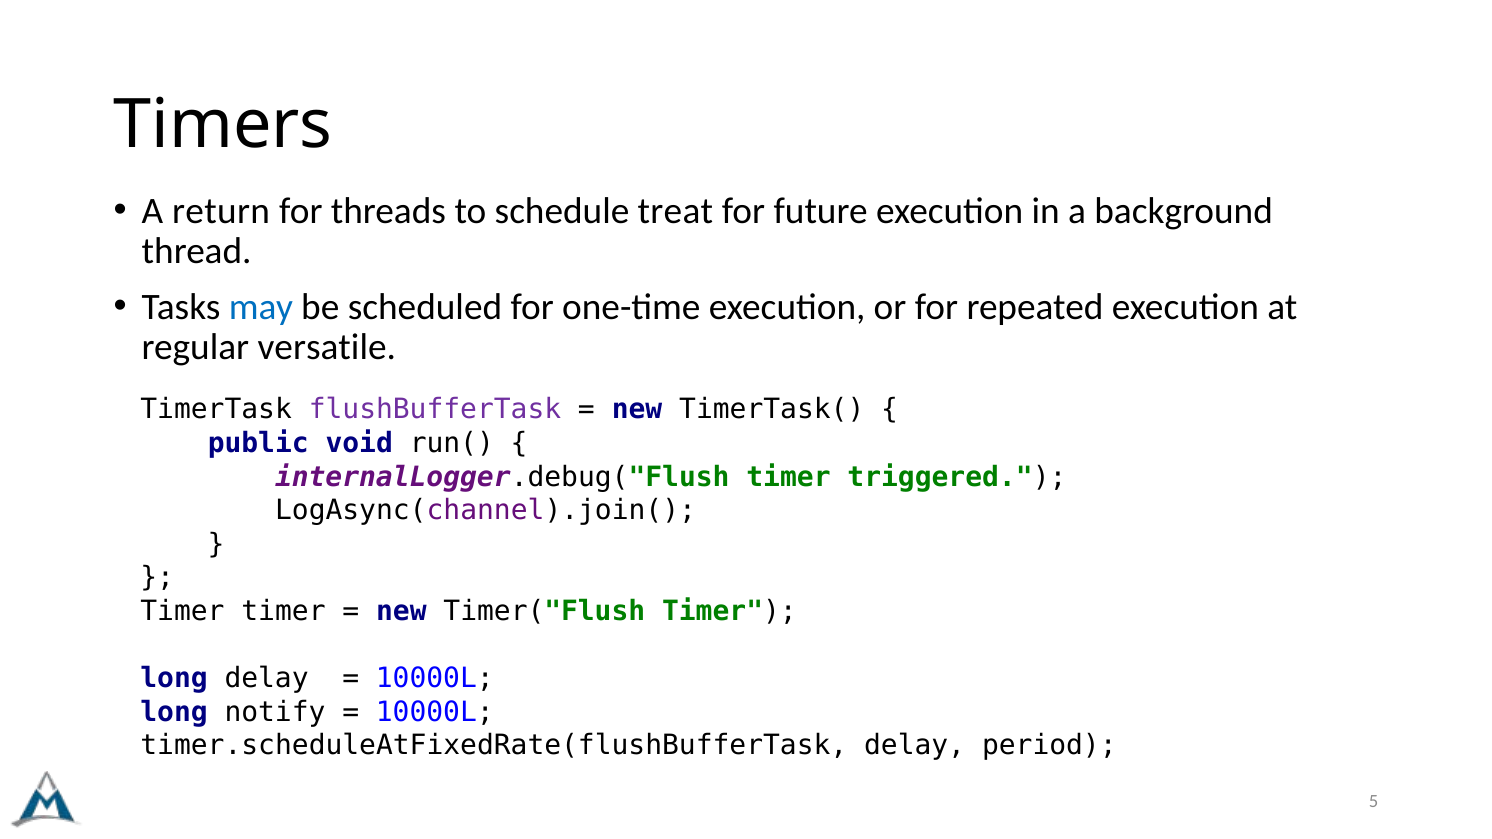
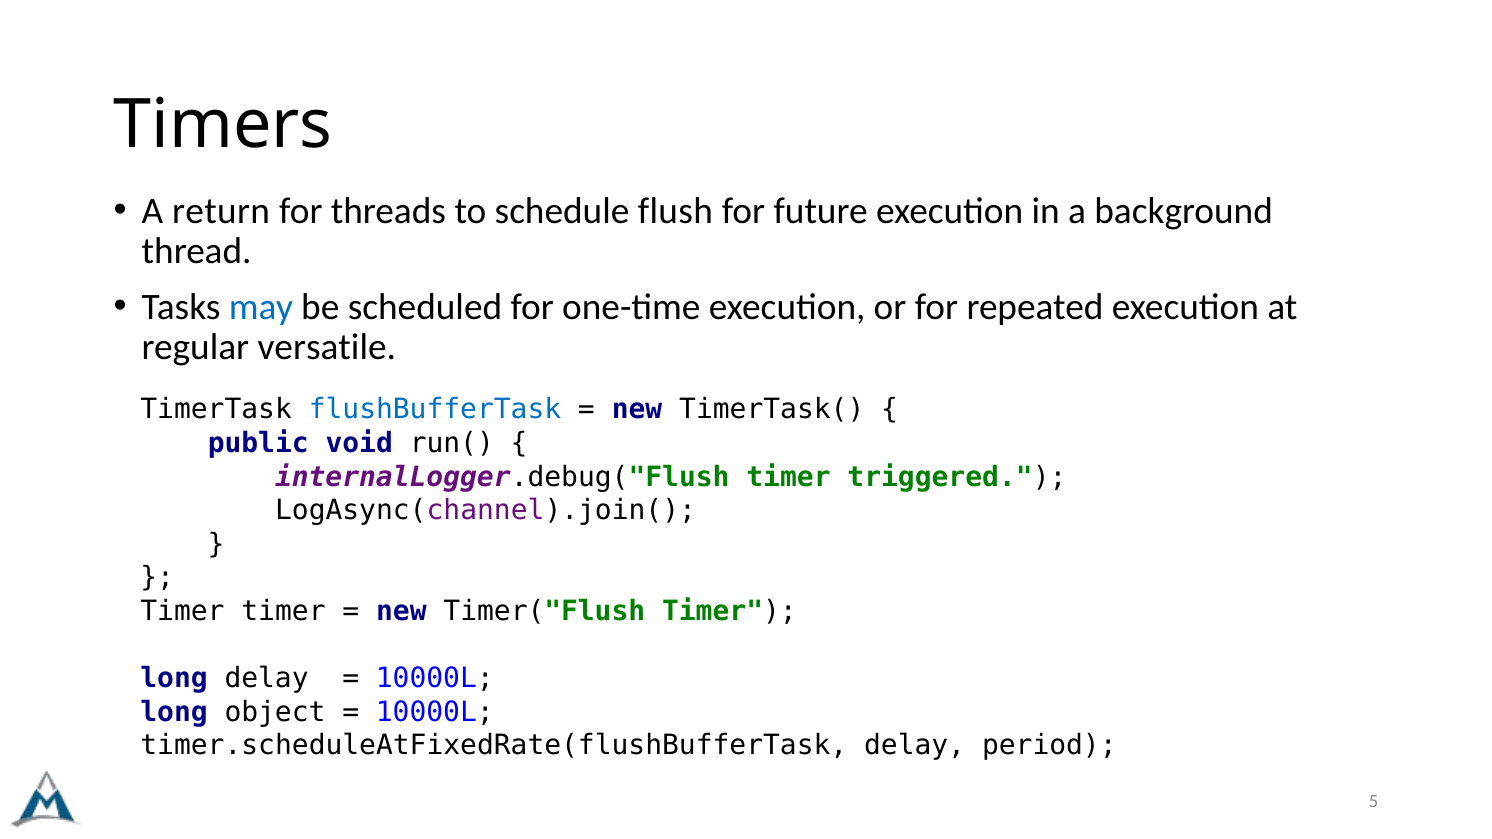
treat: treat -> flush
flushBufferTask colour: purple -> blue
notify: notify -> object
